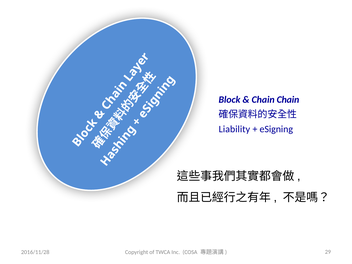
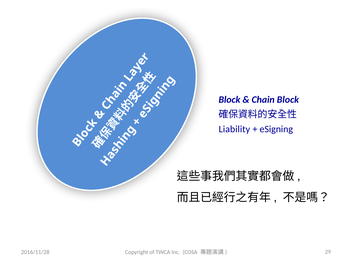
Chain Chain: Chain -> Block
